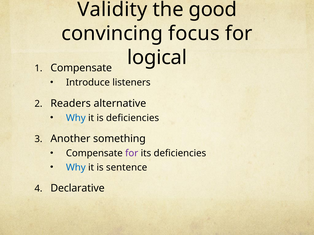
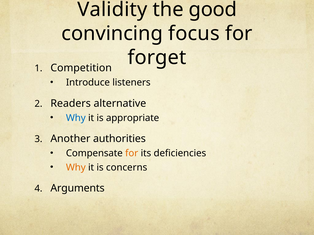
logical: logical -> forget
Compensate at (81, 68): Compensate -> Competition
is deficiencies: deficiencies -> appropriate
something: something -> authorities
for at (132, 154) colour: purple -> orange
Why at (76, 168) colour: blue -> orange
sentence: sentence -> concerns
Declarative: Declarative -> Arguments
